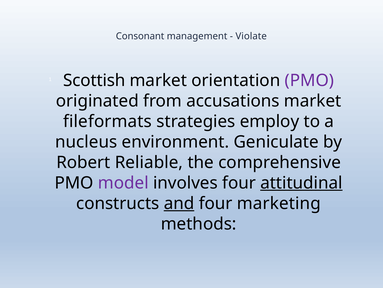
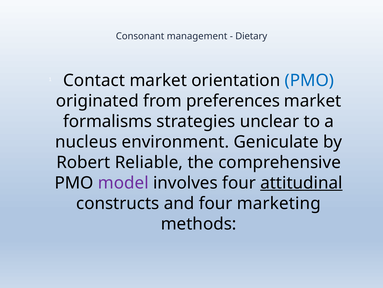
Violate: Violate -> Dietary
Scottish: Scottish -> Contact
PMO at (309, 80) colour: purple -> blue
accusations: accusations -> preferences
fileformats: fileformats -> formalisms
employ: employ -> unclear
and underline: present -> none
